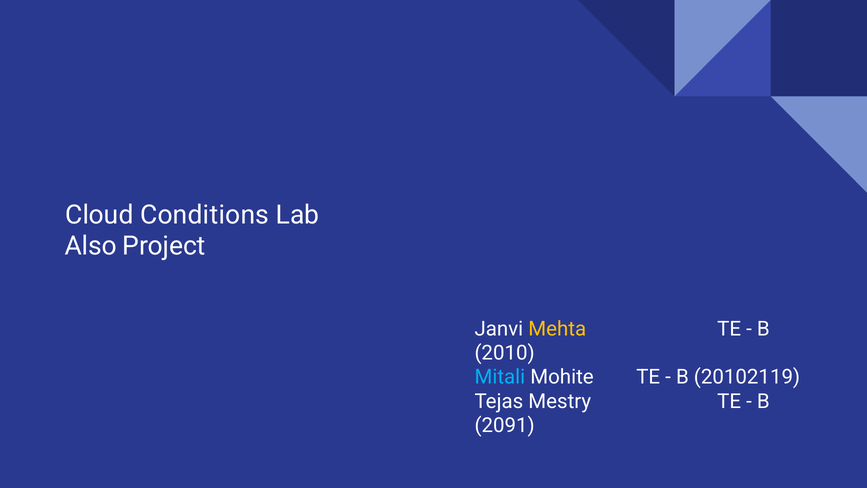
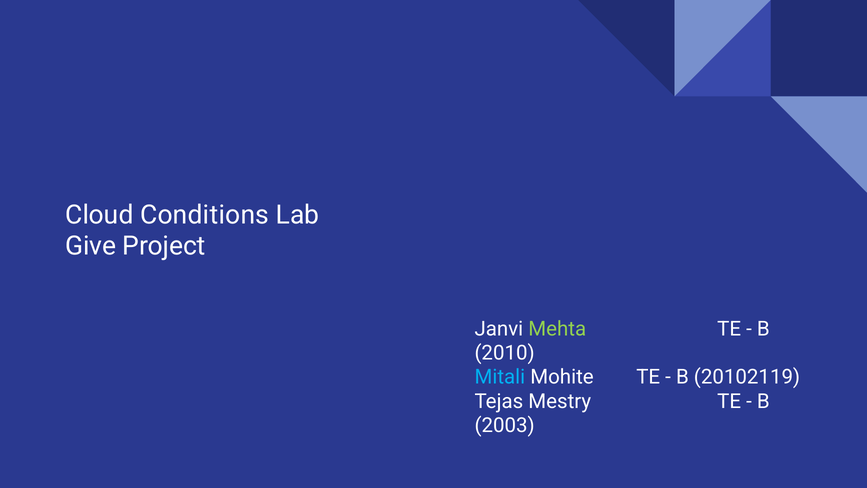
Also: Also -> Give
Mehta colour: yellow -> light green
2091: 2091 -> 2003
